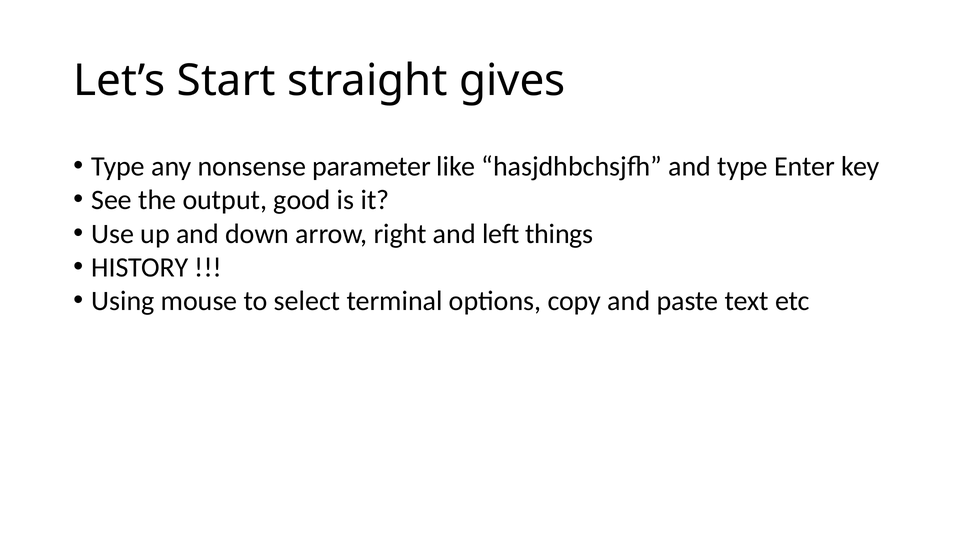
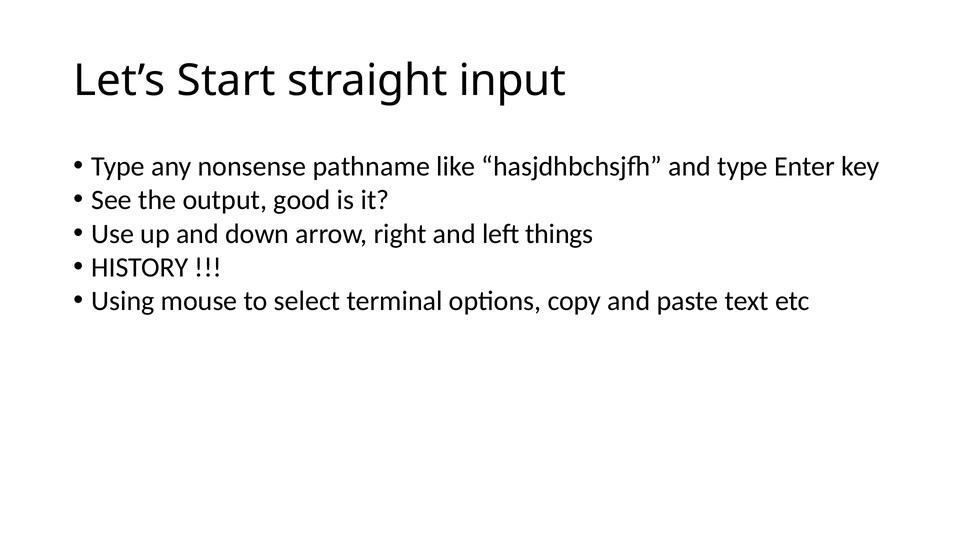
gives: gives -> input
parameter: parameter -> pathname
